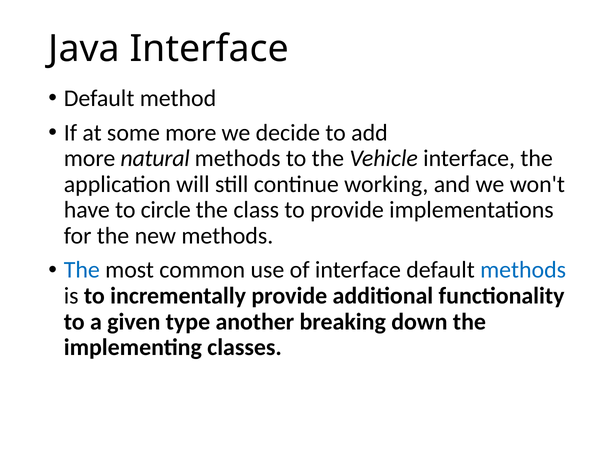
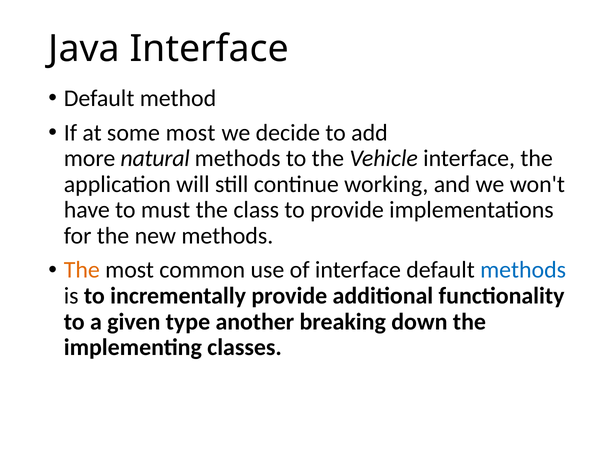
some more: more -> most
circle: circle -> must
The at (82, 270) colour: blue -> orange
